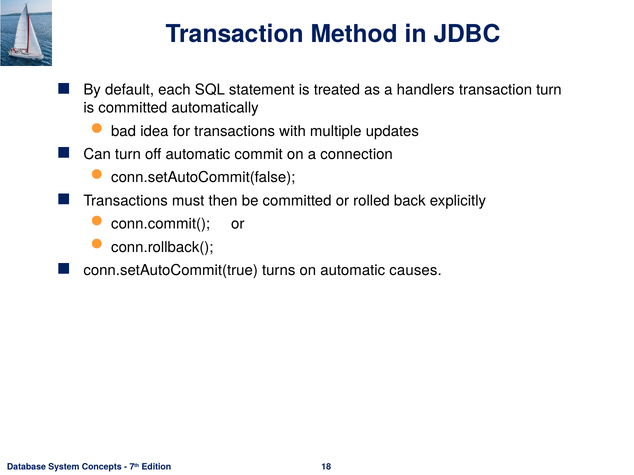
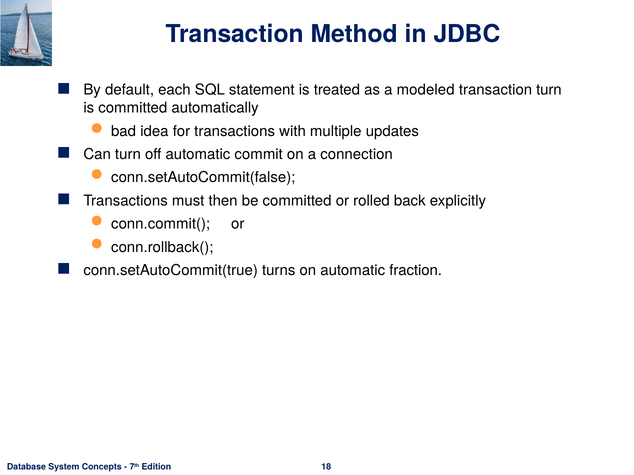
handlers: handlers -> modeled
causes: causes -> fraction
